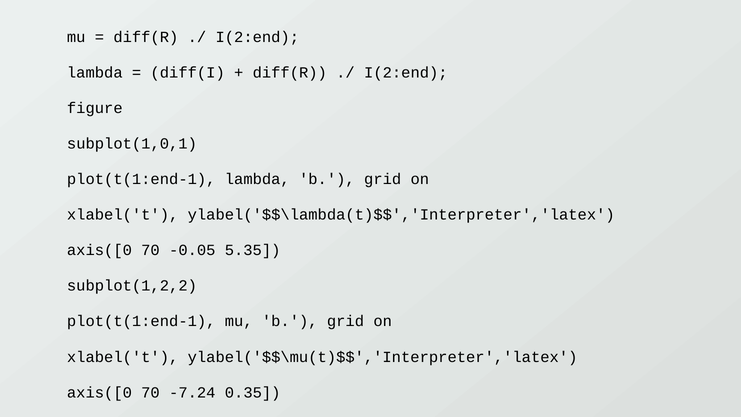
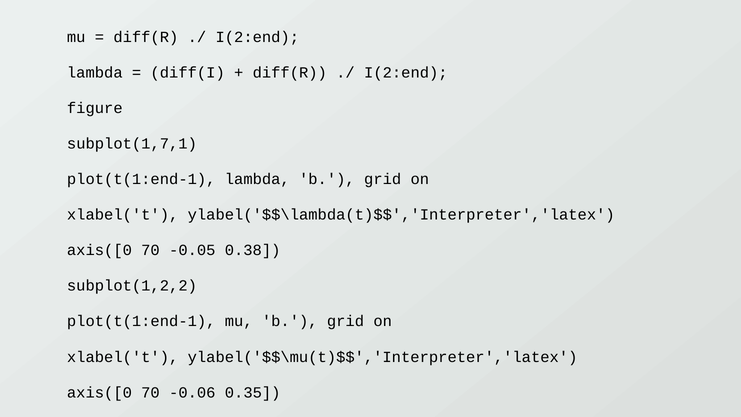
subplot(1,0,1: subplot(1,0,1 -> subplot(1,7,1
5.35: 5.35 -> 0.38
-7.24: -7.24 -> -0.06
